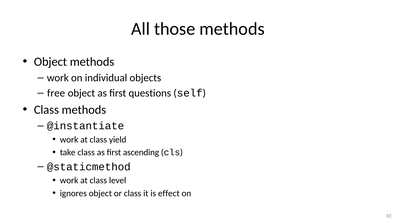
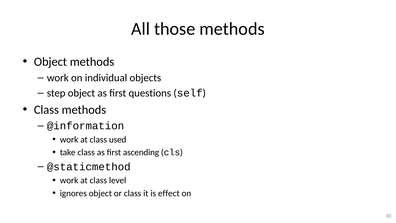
free: free -> step
@instantiate: @instantiate -> @information
yield: yield -> used
